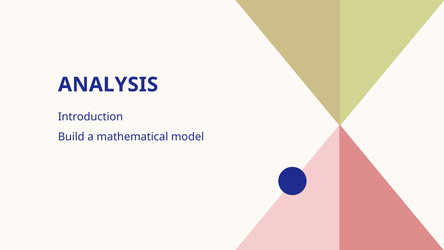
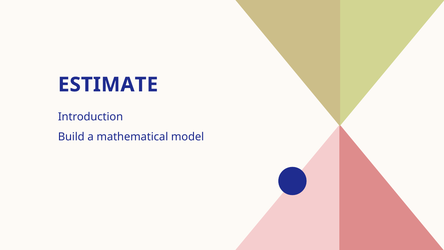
ANALYSIS: ANALYSIS -> ESTIMATE
